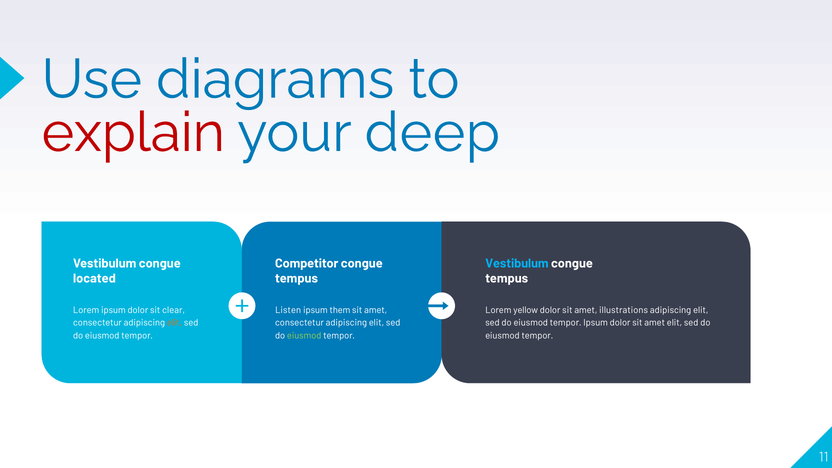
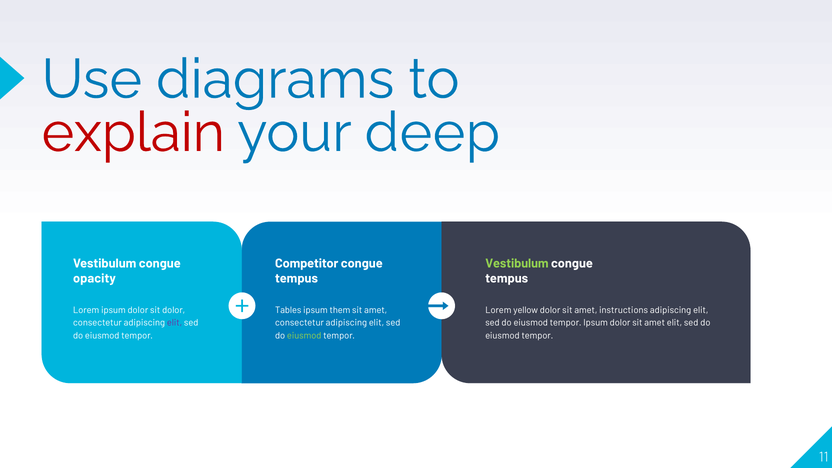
Vestibulum at (517, 263) colour: light blue -> light green
located: located -> opacity
sit clear: clear -> dolor
Listen: Listen -> Tables
illustrations: illustrations -> instructions
elit at (174, 323) colour: orange -> purple
